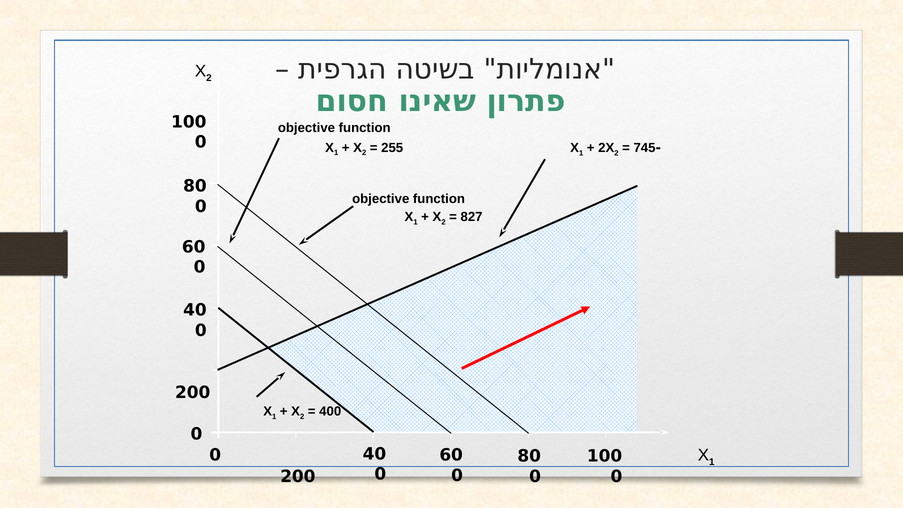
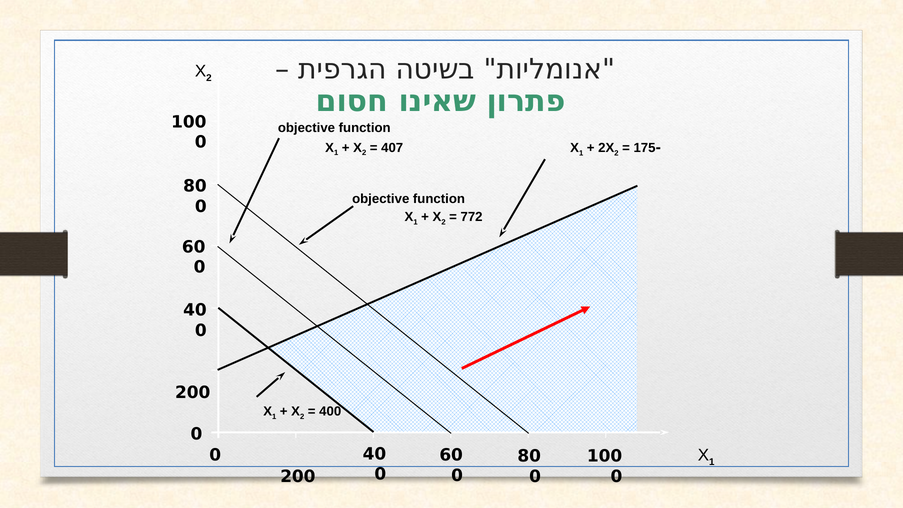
255: 255 -> 407
745: 745 -> 175
827: 827 -> 772
